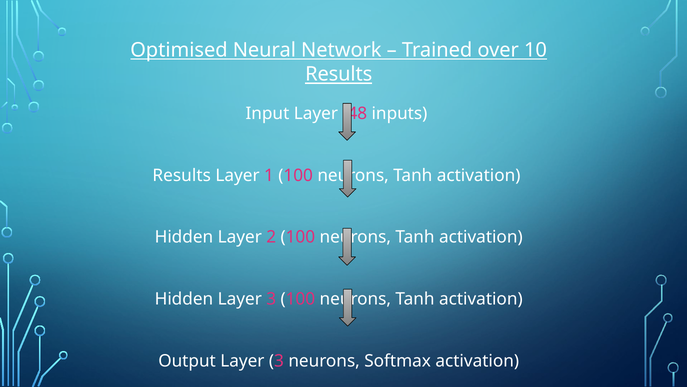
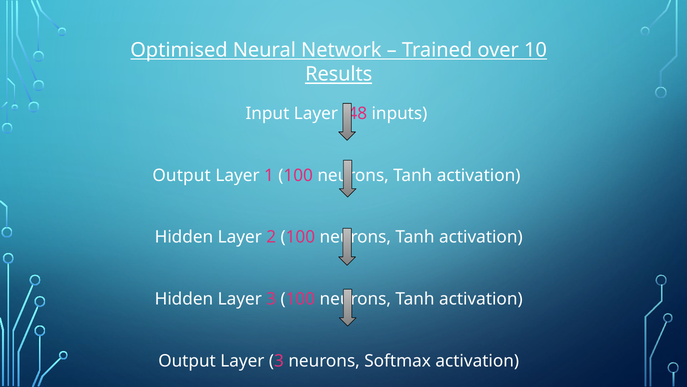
Results at (182, 175): Results -> Output
